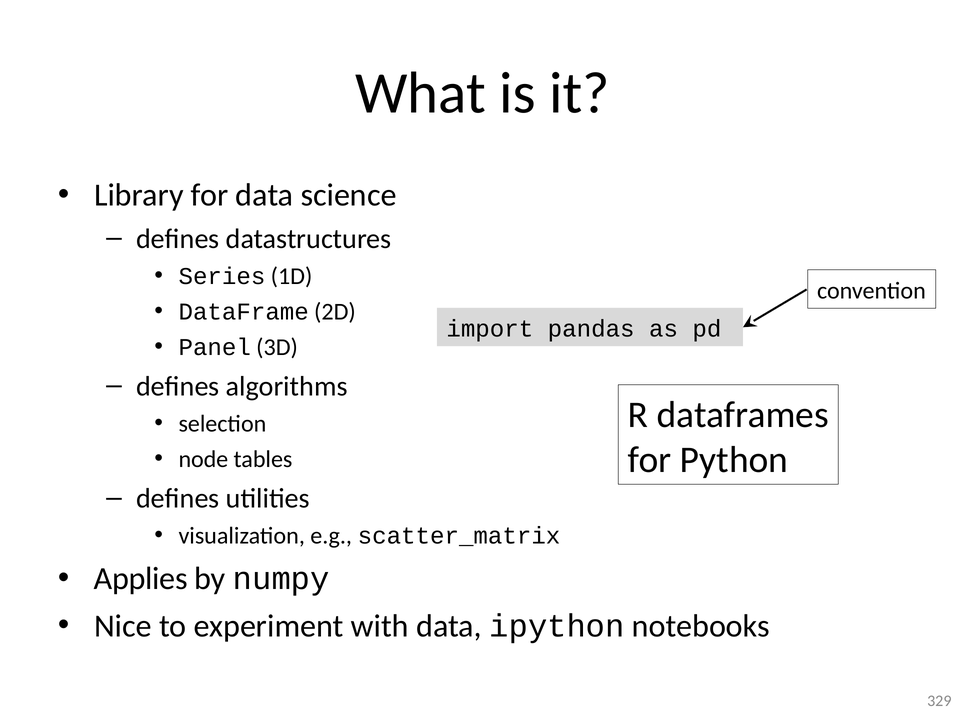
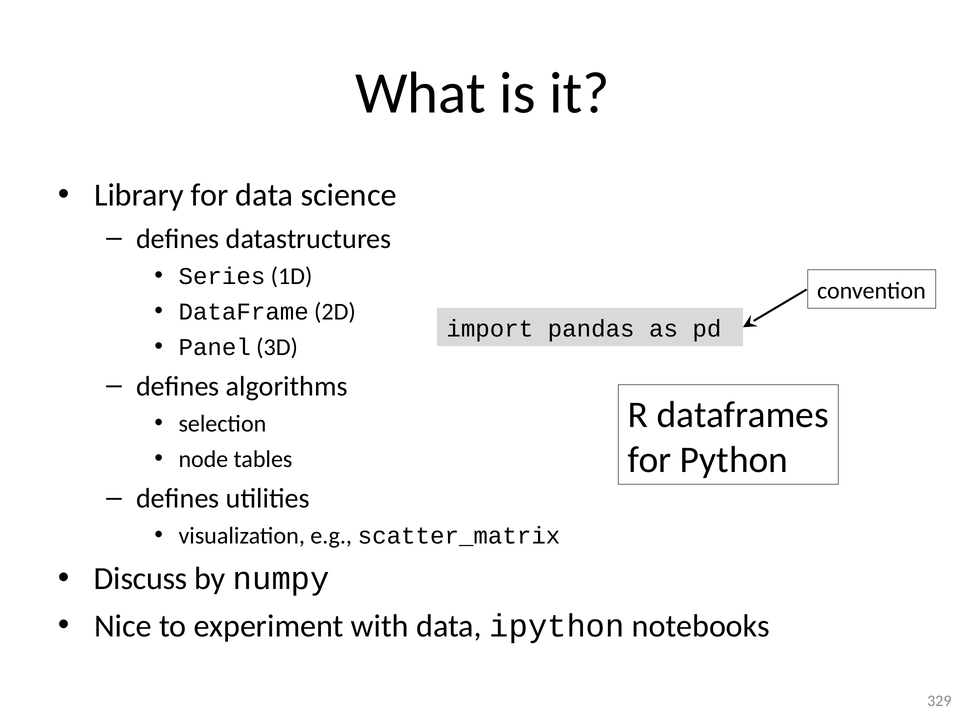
Applies: Applies -> Discuss
